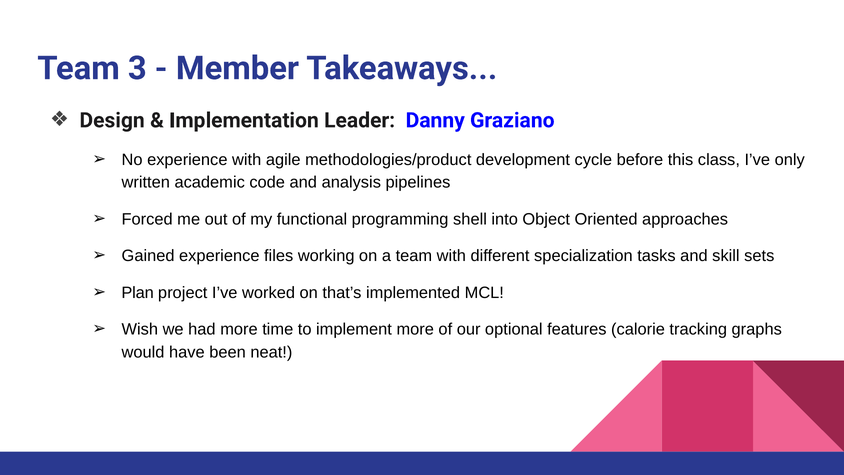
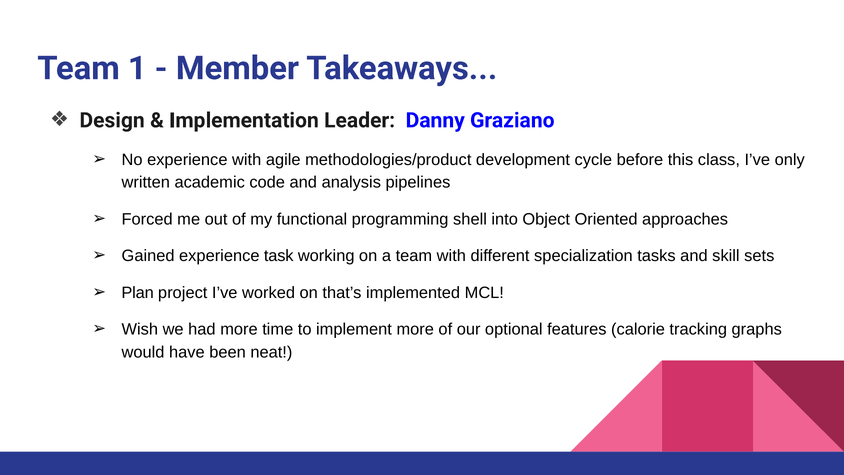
3: 3 -> 1
files: files -> task
